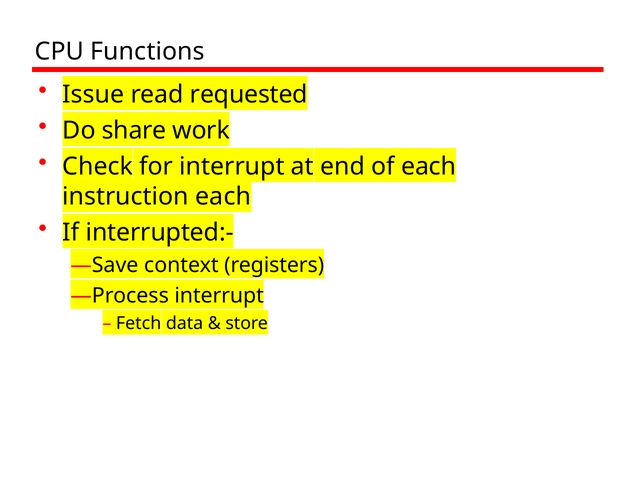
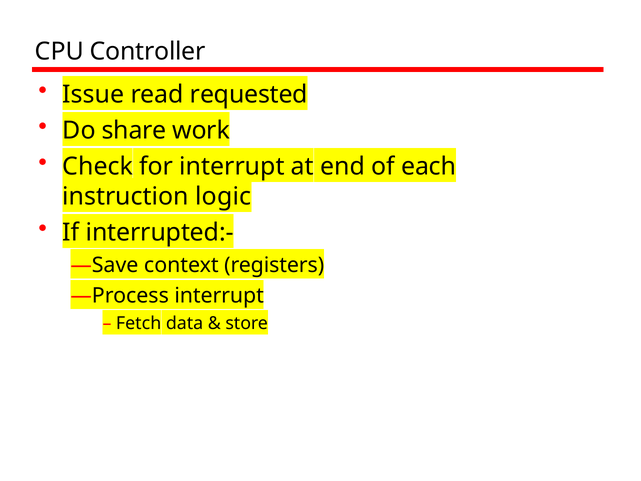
Functions: Functions -> Controller
instruction each: each -> logic
